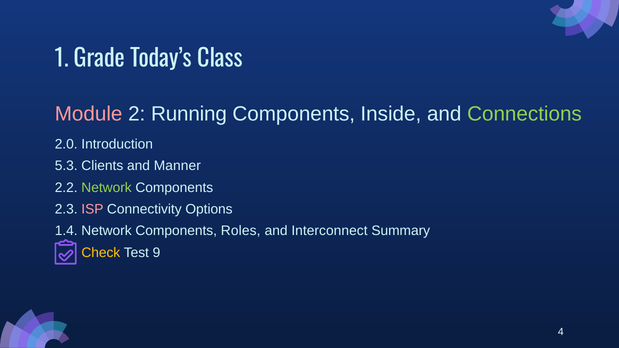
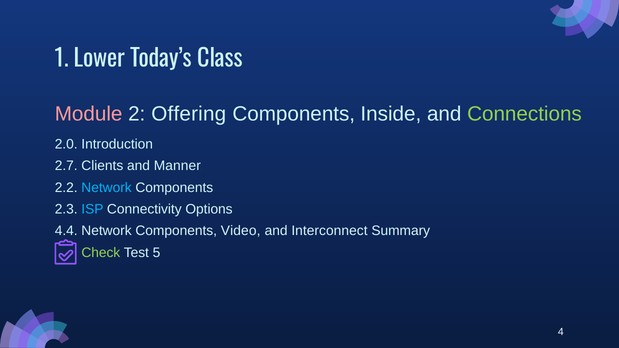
Grade: Grade -> Lower
Running: Running -> Offering
5.3: 5.3 -> 2.7
Network at (107, 188) colour: light green -> light blue
ISP colour: pink -> light blue
1.4: 1.4 -> 4.4
Roles: Roles -> Video
Check colour: yellow -> light green
9: 9 -> 5
